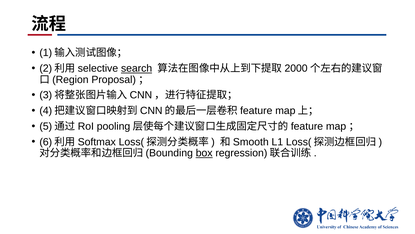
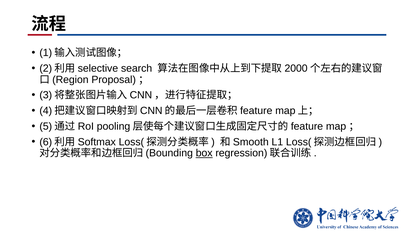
search underline: present -> none
